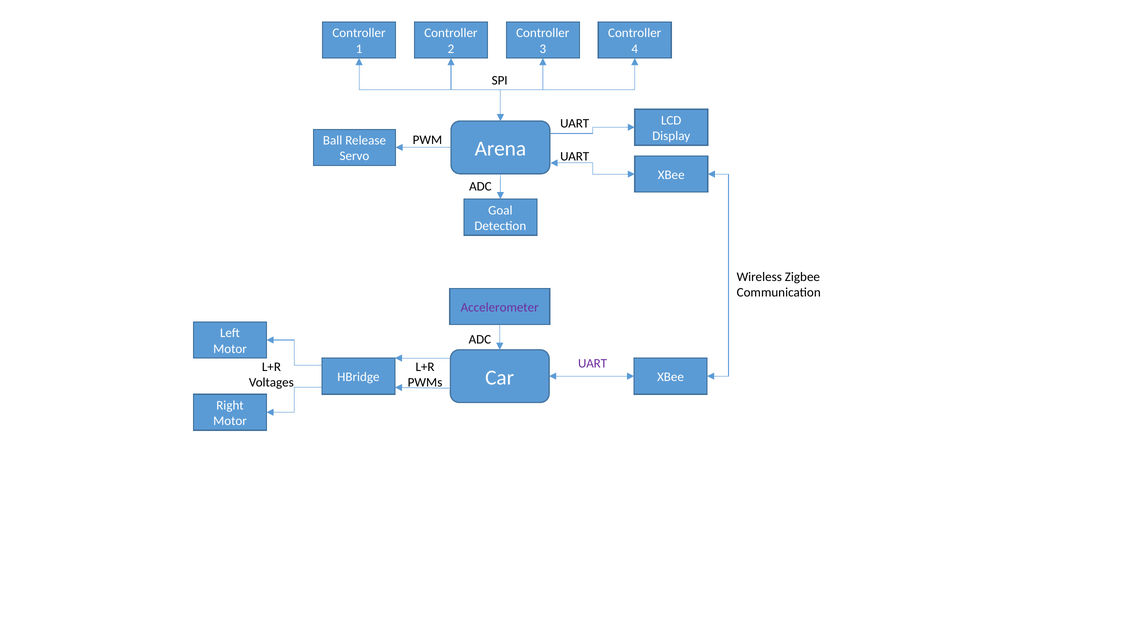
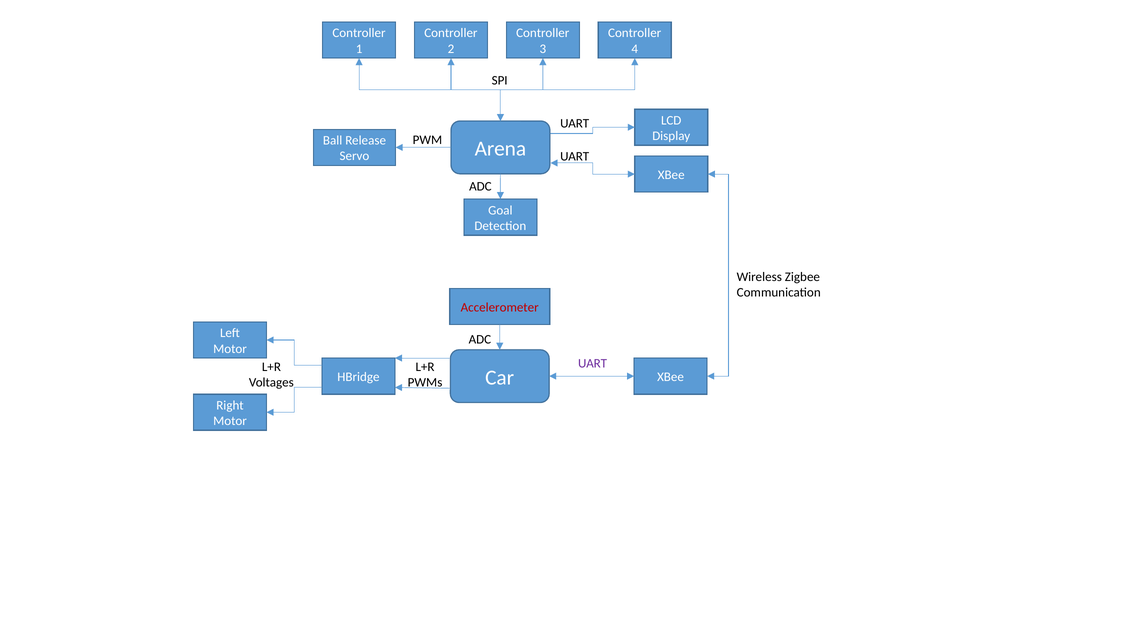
Accelerometer colour: purple -> red
